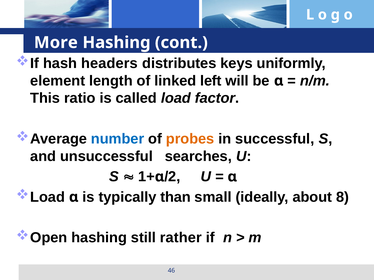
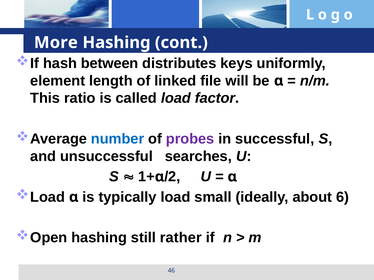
headers: headers -> between
left: left -> file
probes colour: orange -> purple
typically than: than -> load
8: 8 -> 6
